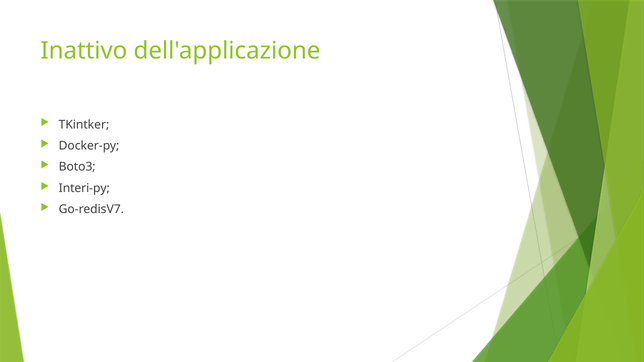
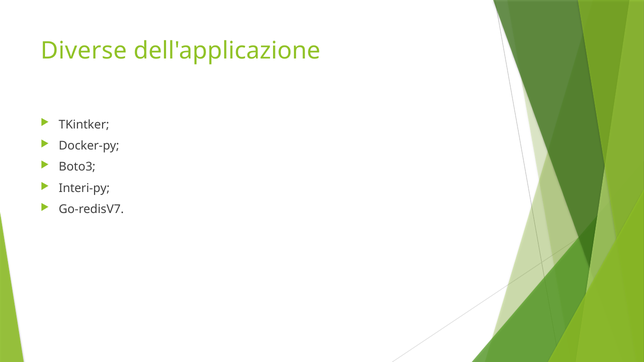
Inattivo: Inattivo -> Diverse
